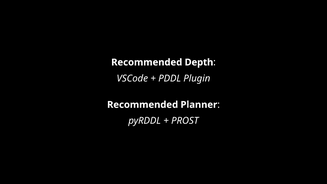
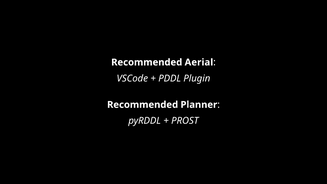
Depth: Depth -> Aerial
